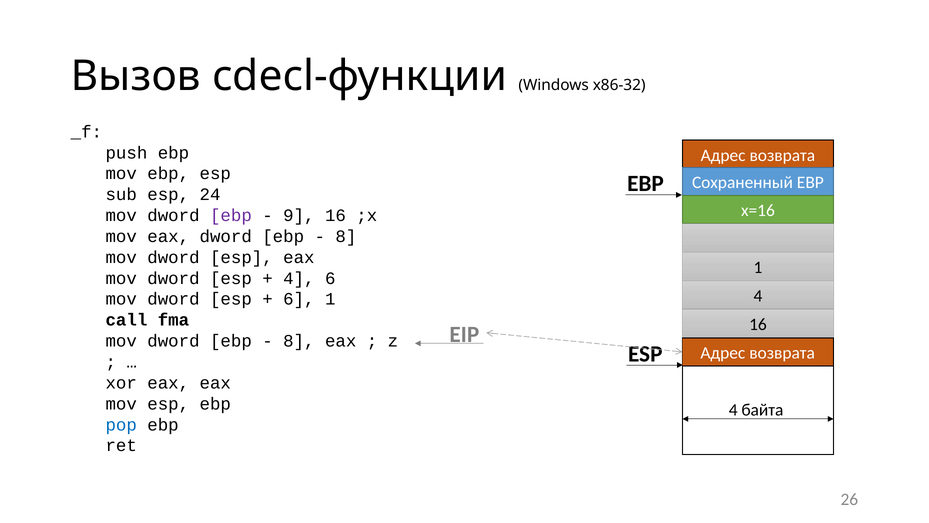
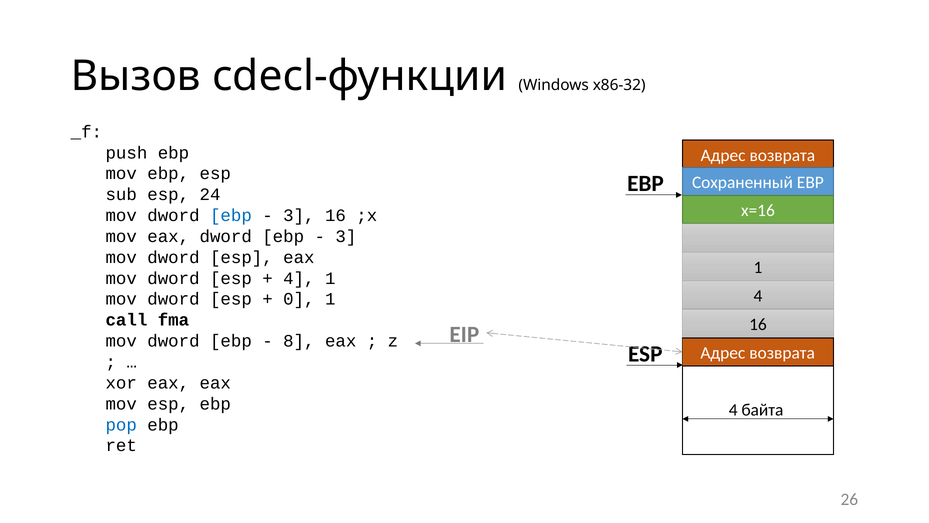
ebp at (231, 215) colour: purple -> blue
9 at (299, 215): 9 -> 3
8 at (346, 236): 8 -> 3
4 6: 6 -> 1
6 at (299, 299): 6 -> 0
